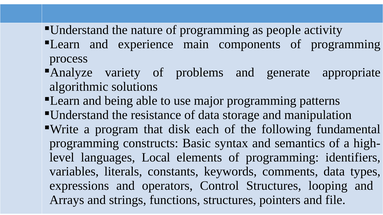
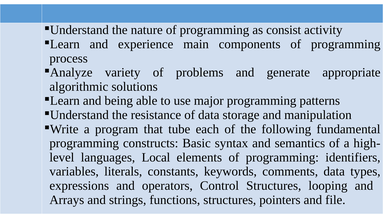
people: people -> consist
disk: disk -> tube
